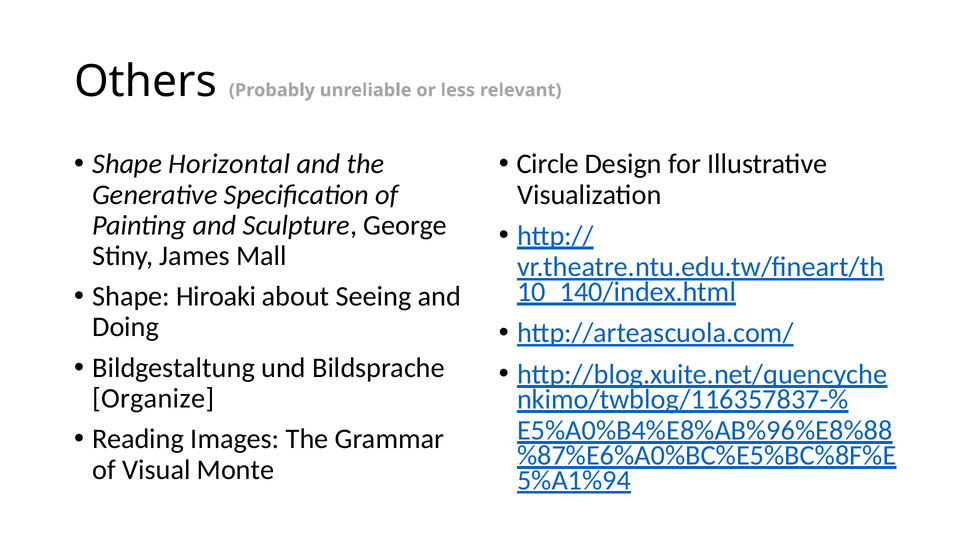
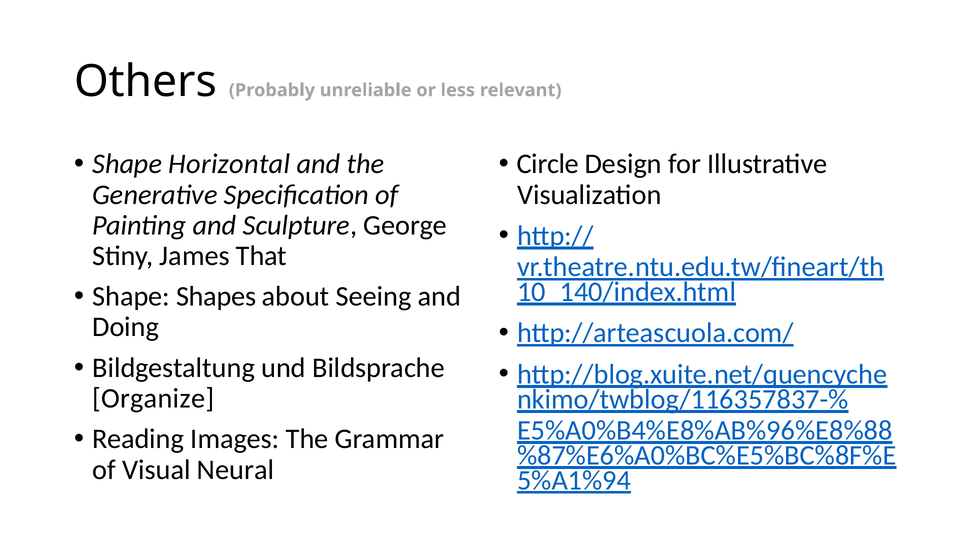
Mall: Mall -> That
Hiroaki: Hiroaki -> Shapes
Monte: Monte -> Neural
